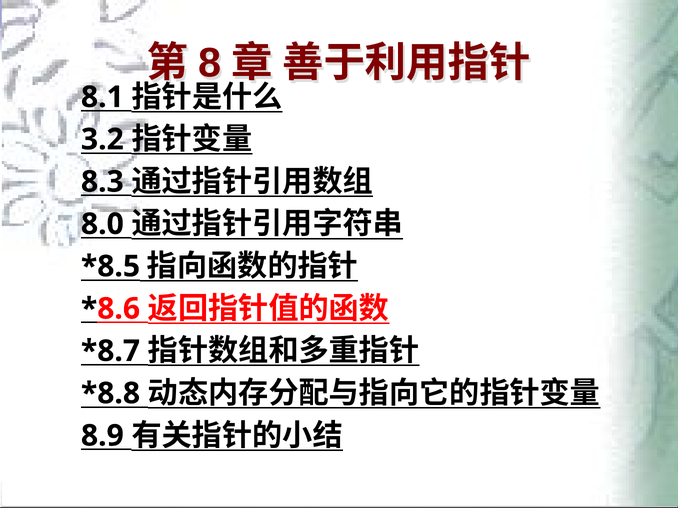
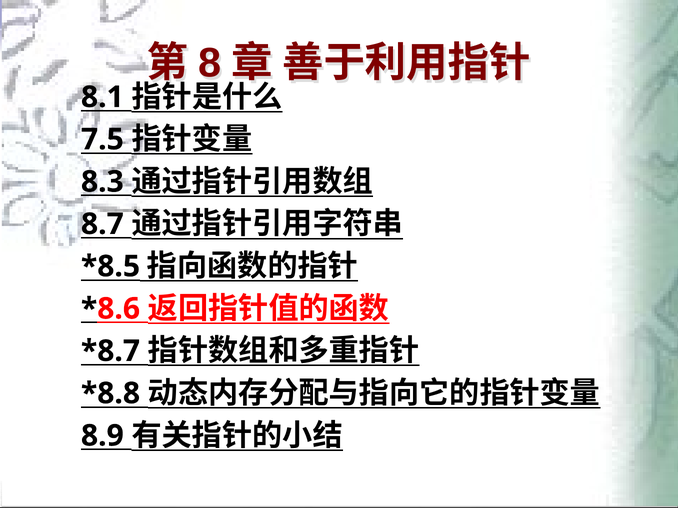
3.2: 3.2 -> 7.5
8.0: 8.0 -> 8.7
